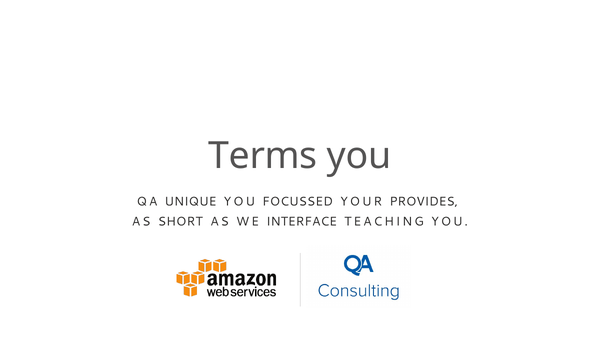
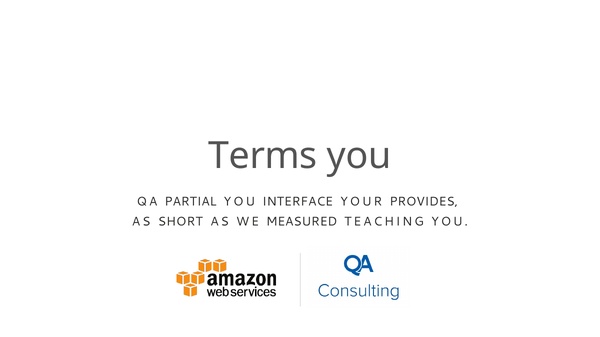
UNIQUE: UNIQUE -> PARTIAL
FOCUSSED: FOCUSSED -> INTERFACE
INTERFACE: INTERFACE -> MEASURED
